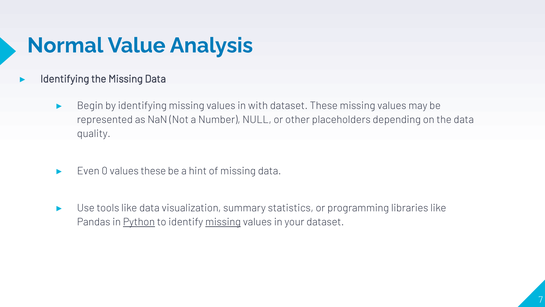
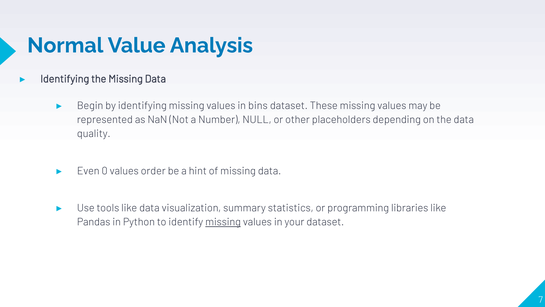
with: with -> bins
values these: these -> order
Python underline: present -> none
